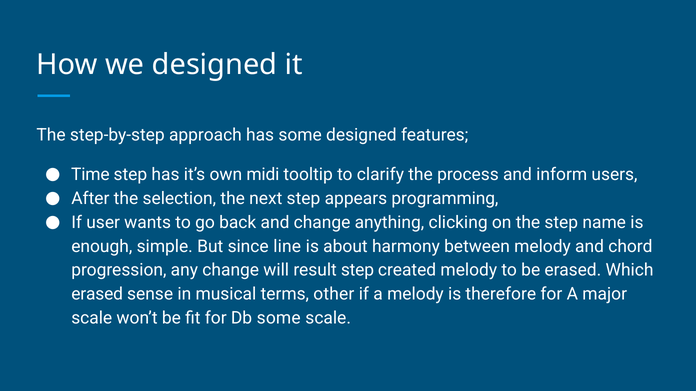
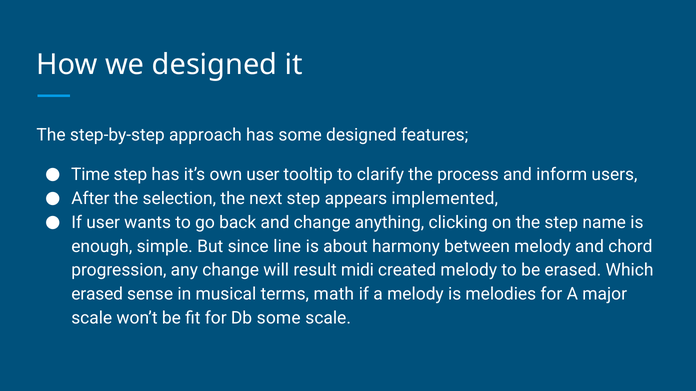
own midi: midi -> user
programming: programming -> implemented
result step: step -> midi
other: other -> math
therefore: therefore -> melodies
